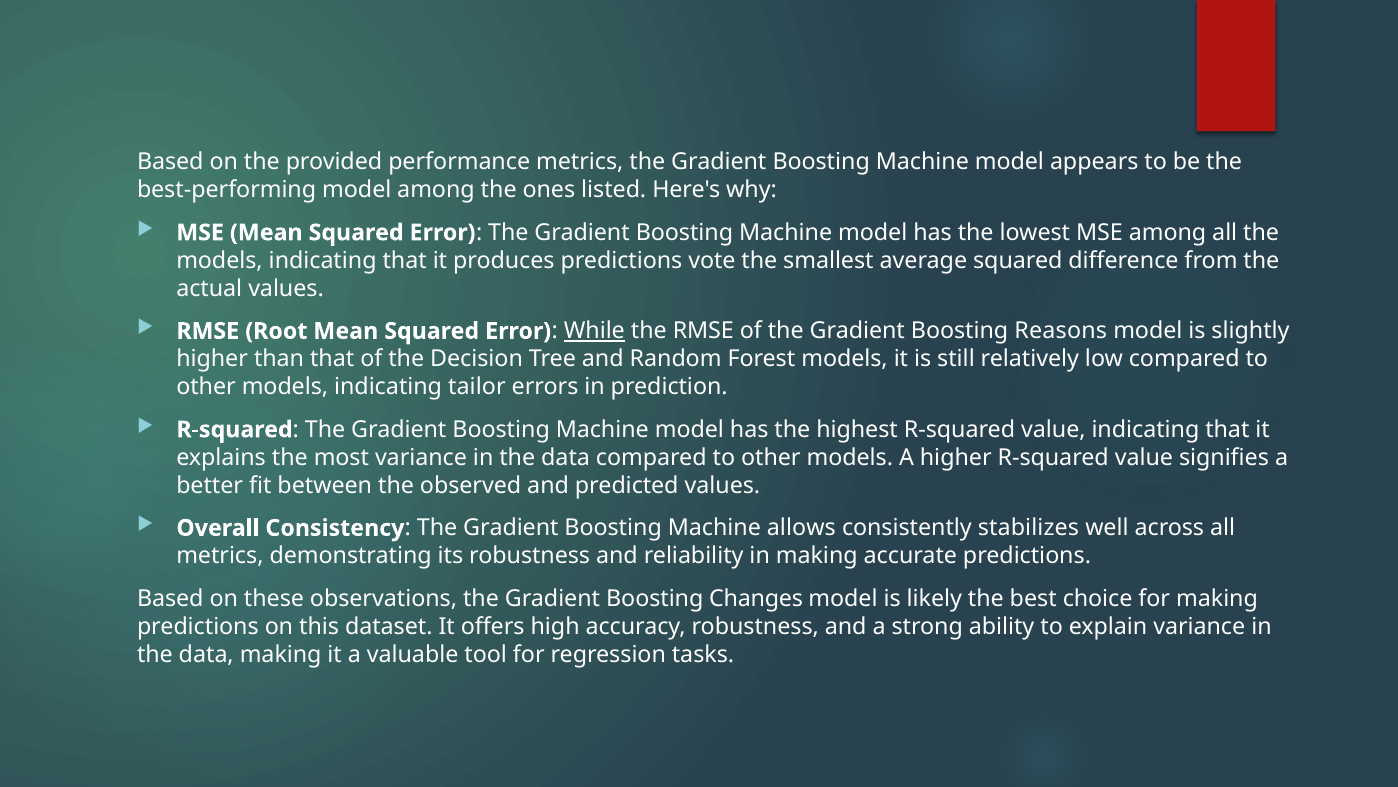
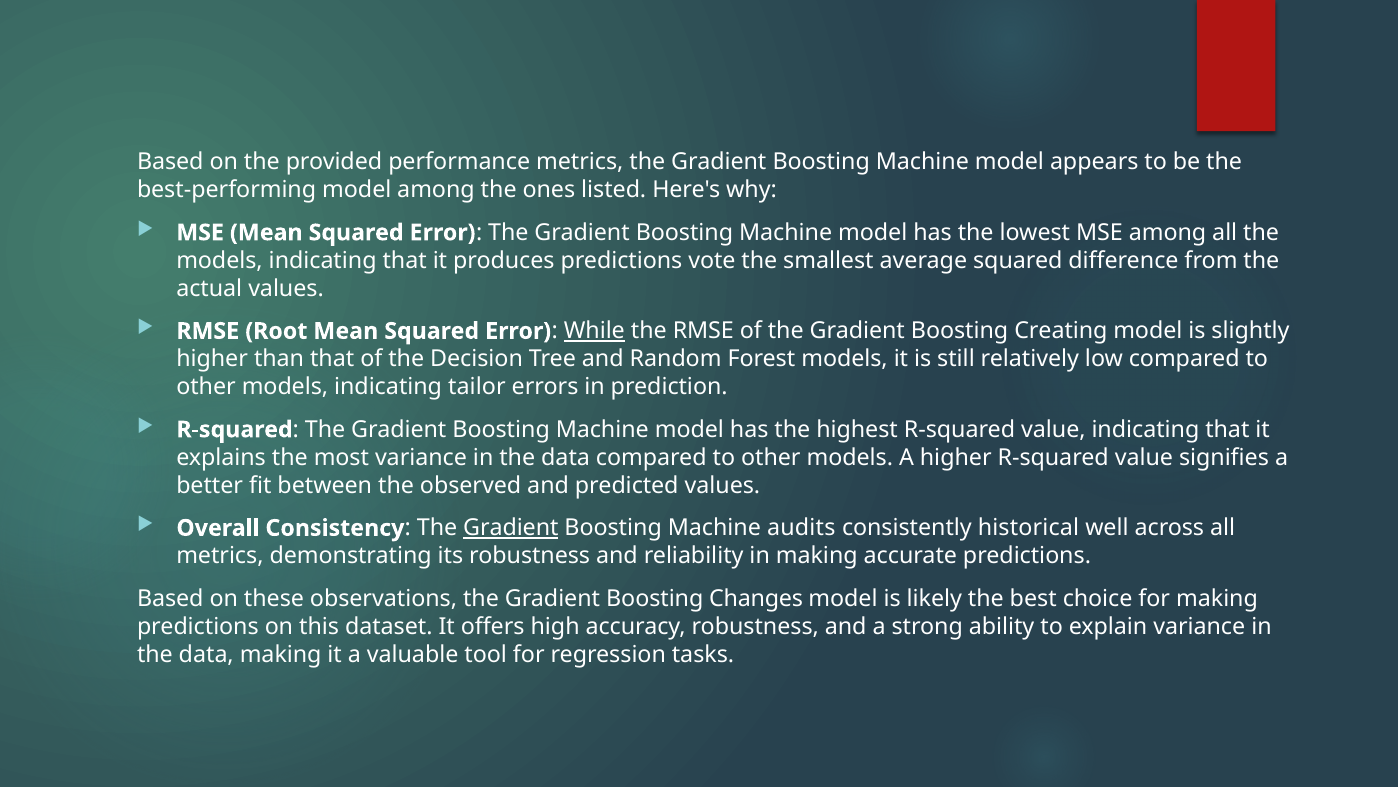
Reasons: Reasons -> Creating
Gradient at (511, 528) underline: none -> present
allows: allows -> audits
stabilizes: stabilizes -> historical
